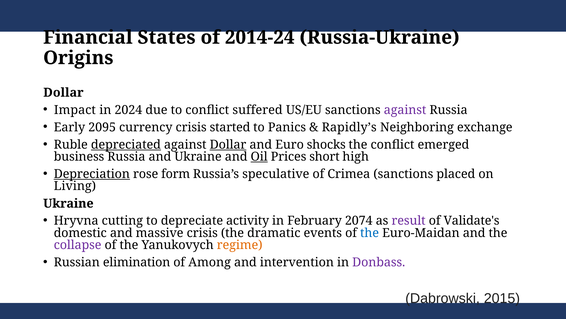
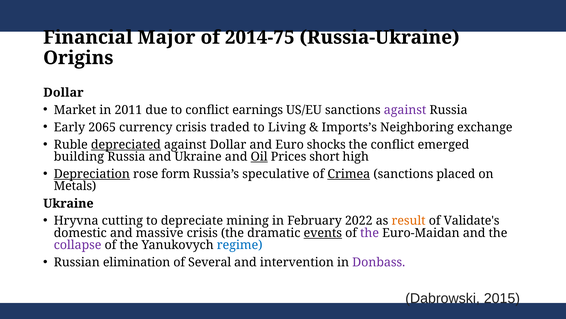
States: States -> Major
2014-24: 2014-24 -> 2014-75
Impact: Impact -> Market
2024: 2024 -> 2011
suffered: suffered -> earnings
2095: 2095 -> 2065
started: started -> traded
Panics: Panics -> Living
Rapidly’s: Rapidly’s -> Imports’s
Dollar at (228, 144) underline: present -> none
business: business -> building
Crimea underline: none -> present
Living: Living -> Metals
activity: activity -> mining
2074: 2074 -> 2022
result colour: purple -> orange
events underline: none -> present
the at (370, 232) colour: blue -> purple
regime colour: orange -> blue
Among: Among -> Several
